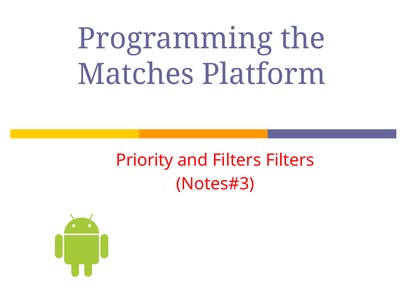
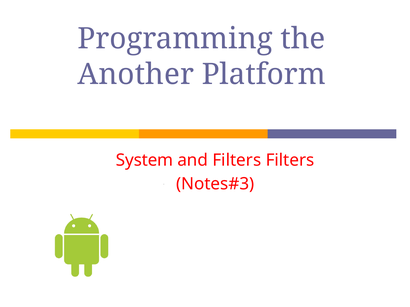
Matches: Matches -> Another
Priority: Priority -> System
